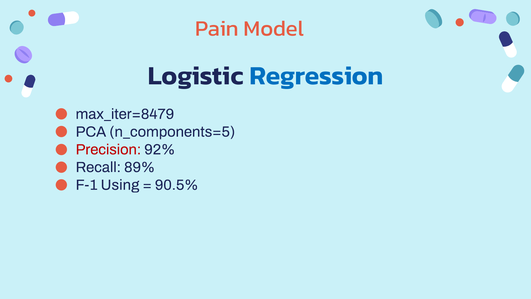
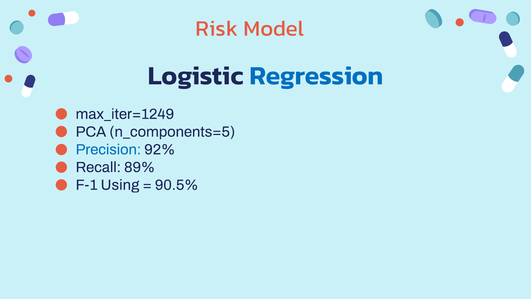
Pain: Pain -> Risk
max_iter=8479: max_iter=8479 -> max_iter=1249
Precision colour: red -> blue
